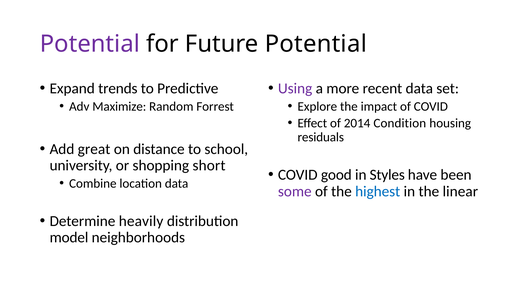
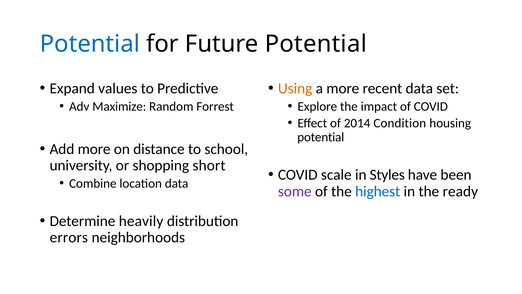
Potential at (90, 44) colour: purple -> blue
trends: trends -> values
Using colour: purple -> orange
residuals at (321, 137): residuals -> potential
Add great: great -> more
good: good -> scale
linear: linear -> ready
model: model -> errors
